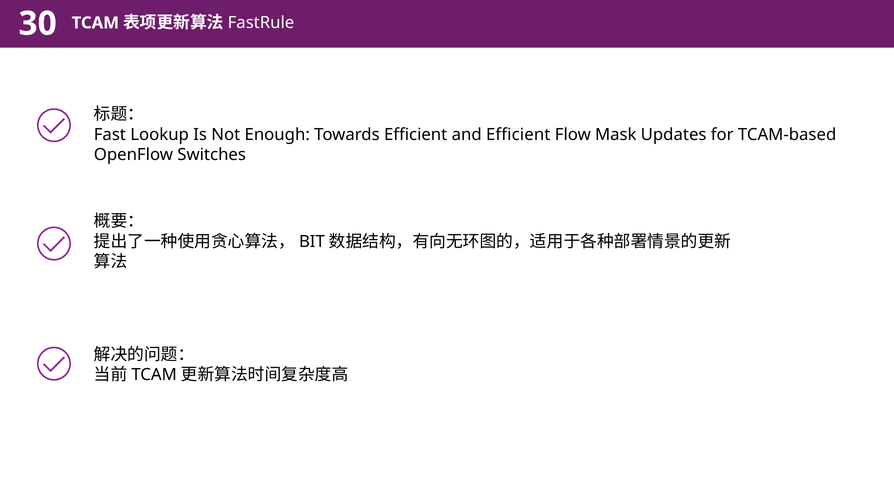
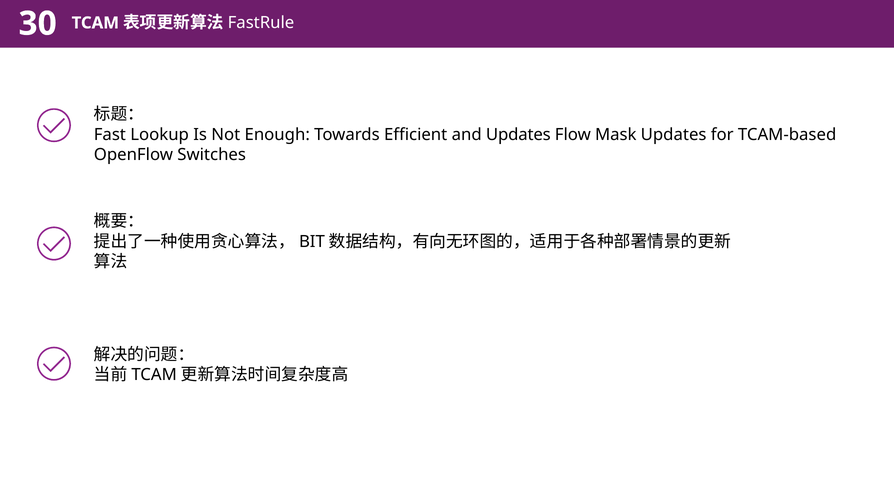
and Efficient: Efficient -> Updates
